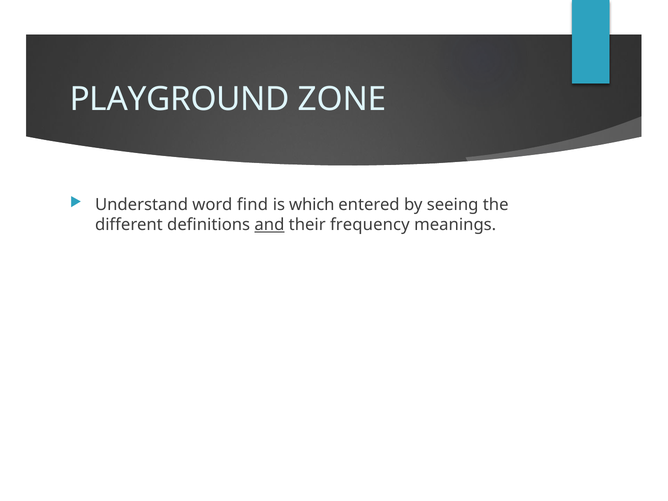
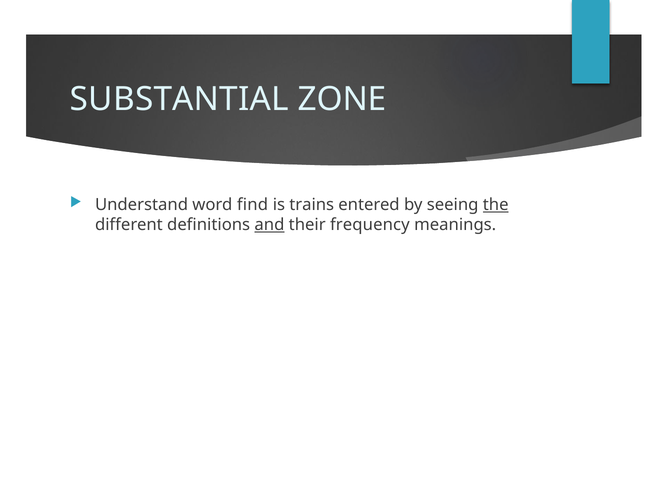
PLAYGROUND: PLAYGROUND -> SUBSTANTIAL
which: which -> trains
the underline: none -> present
